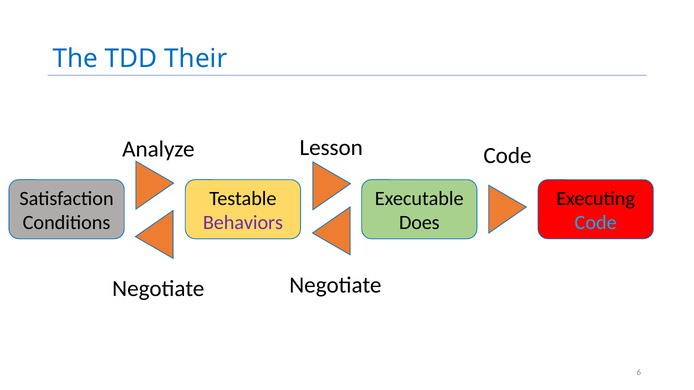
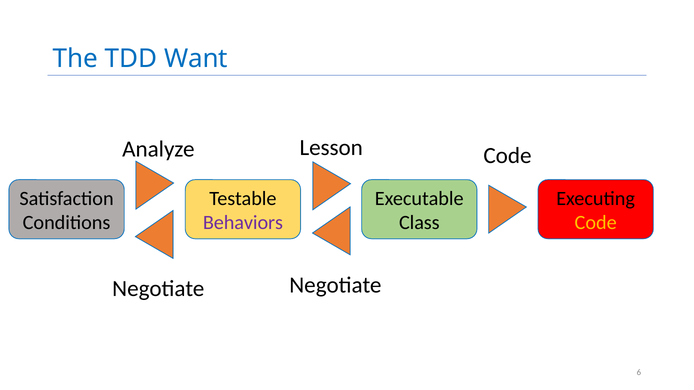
Their: Their -> Want
Does: Does -> Class
Code at (596, 223) colour: light blue -> yellow
